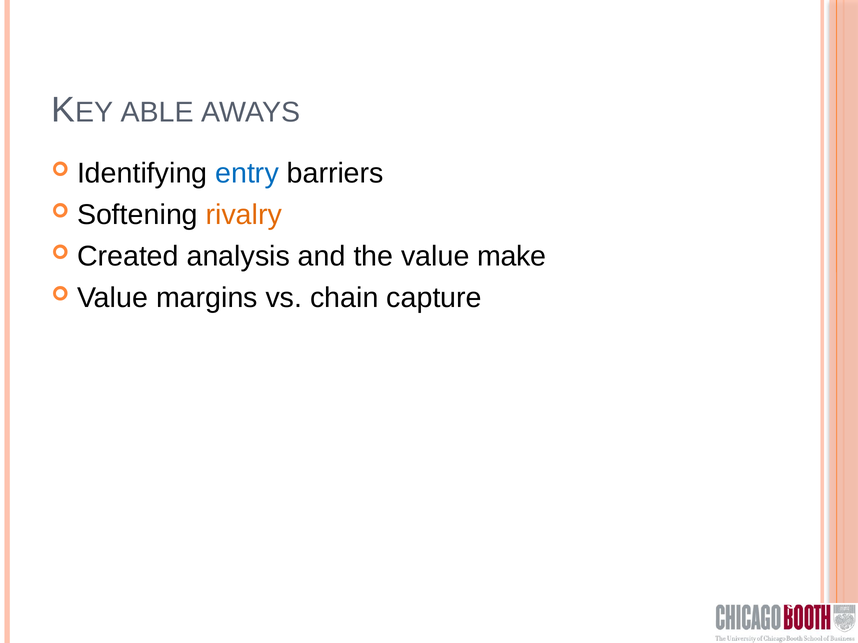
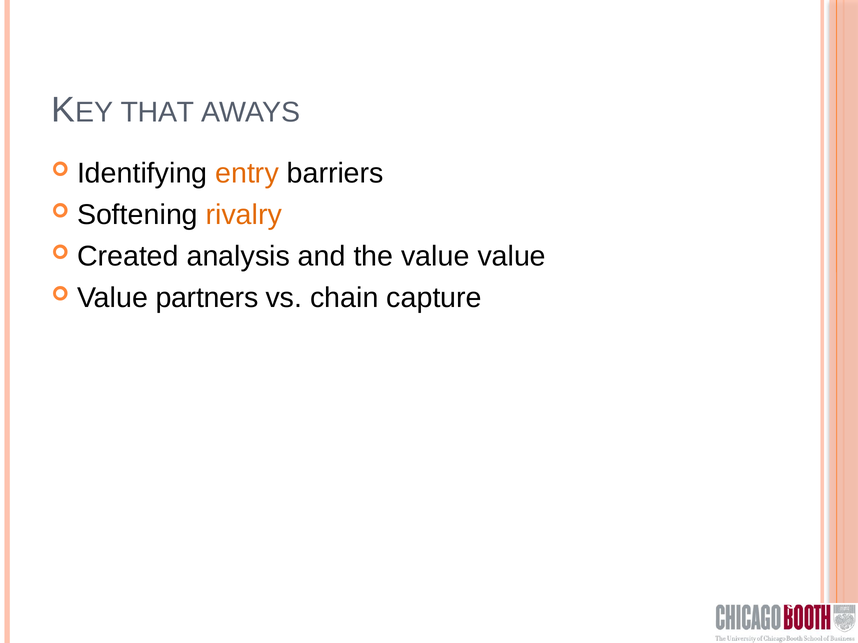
ABLE: ABLE -> THAT
entry colour: blue -> orange
value make: make -> value
margins: margins -> partners
